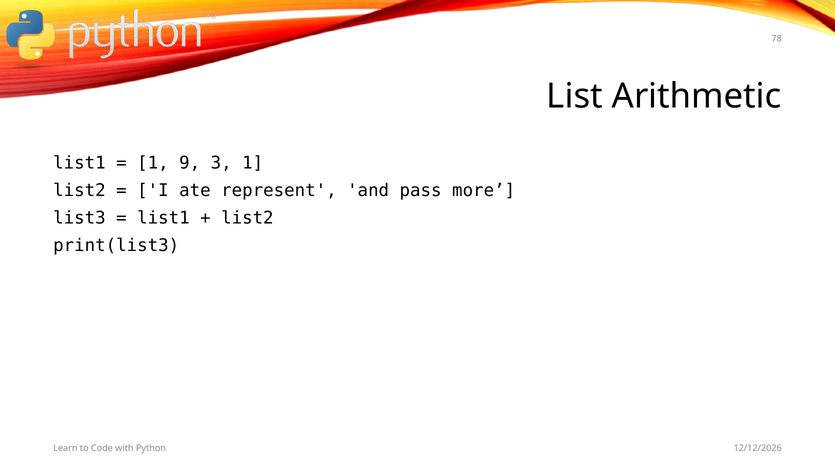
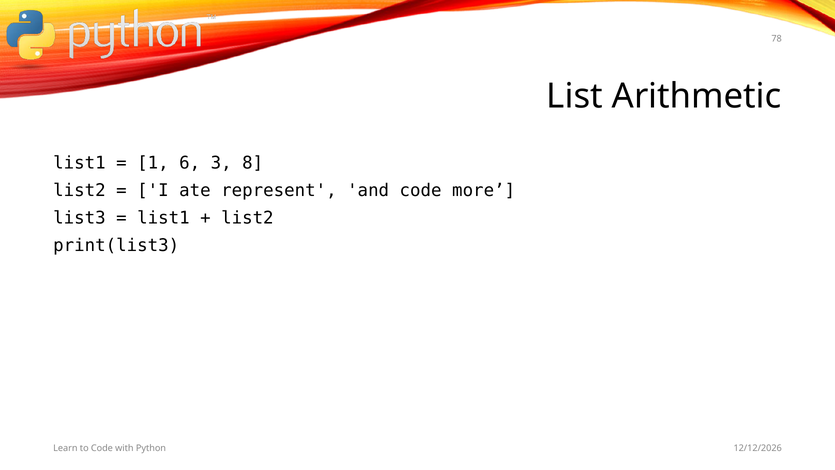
9: 9 -> 6
3 1: 1 -> 8
and pass: pass -> code
